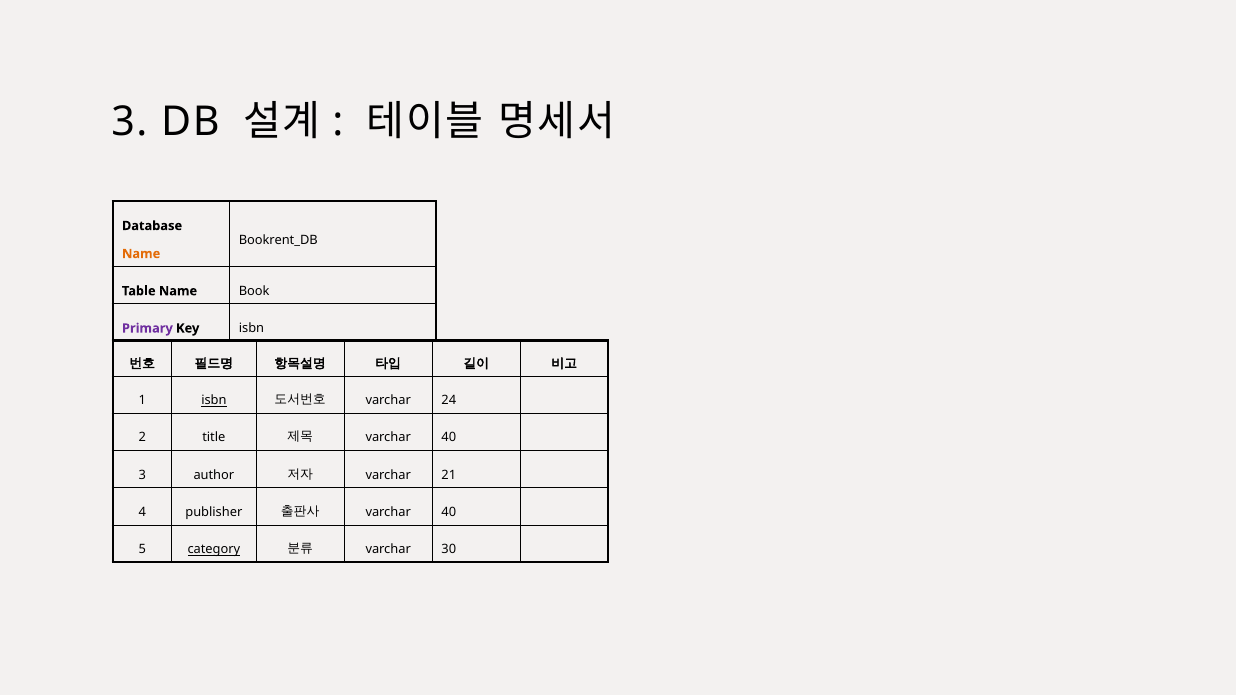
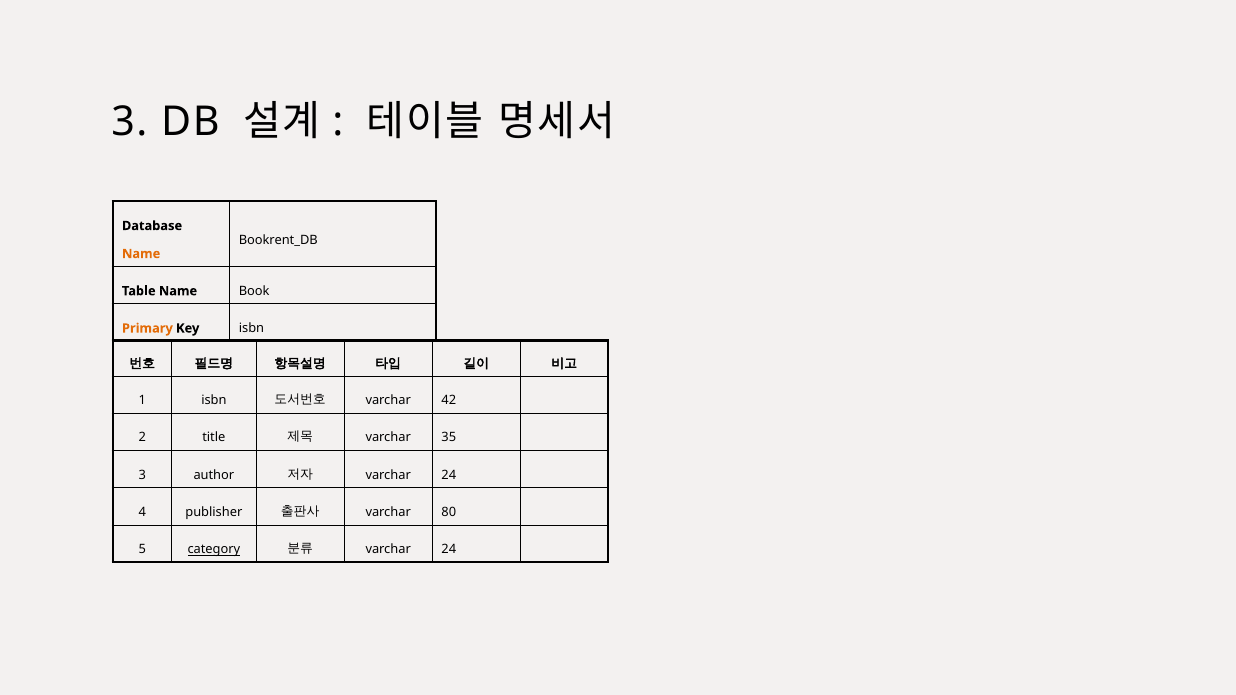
Primary colour: purple -> orange
isbn at (214, 401) underline: present -> none
24: 24 -> 42
40 at (449, 438): 40 -> 35
21 at (449, 475): 21 -> 24
40 at (449, 512): 40 -> 80
30 at (449, 550): 30 -> 24
